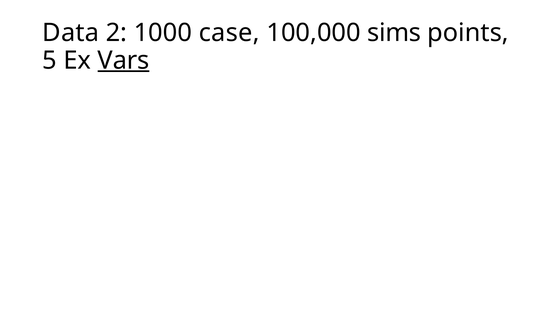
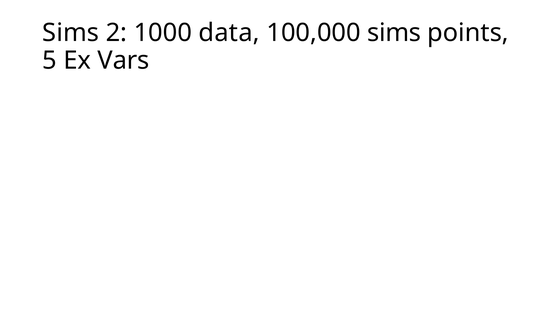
Data at (71, 33): Data -> Sims
case: case -> data
Vars underline: present -> none
